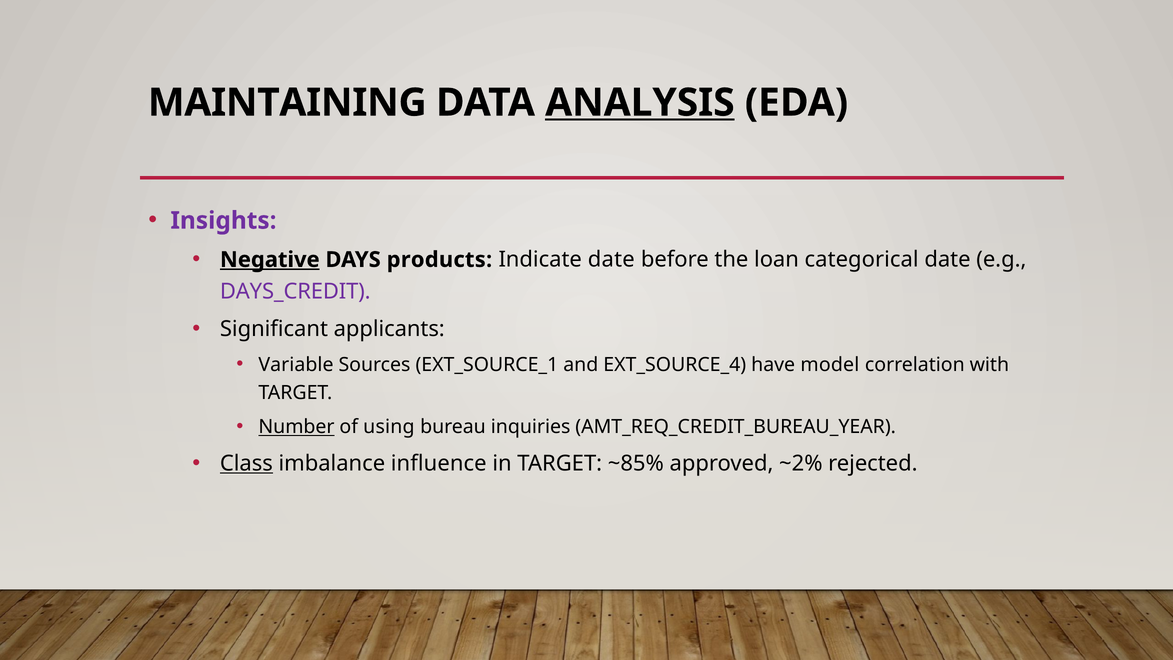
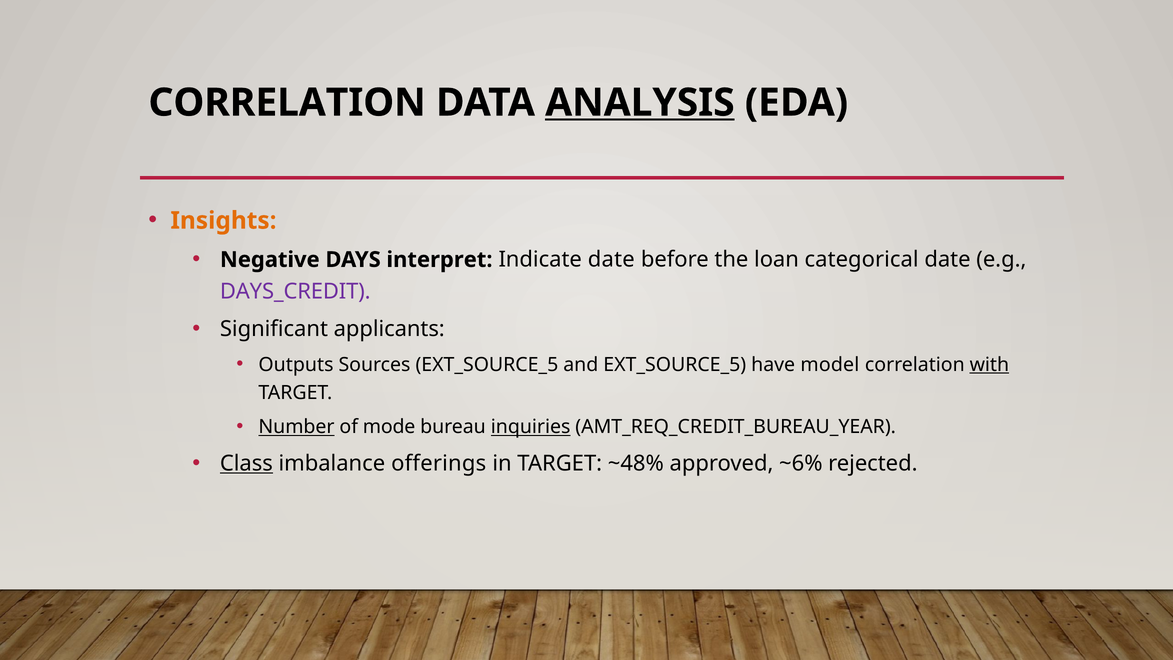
MAINTAINING at (287, 103): MAINTAINING -> CORRELATION
Insights colour: purple -> orange
Negative underline: present -> none
products: products -> interpret
Variable: Variable -> Outputs
Sources EXT_SOURCE_1: EXT_SOURCE_1 -> EXT_SOURCE_5
and EXT_SOURCE_4: EXT_SOURCE_4 -> EXT_SOURCE_5
with underline: none -> present
using: using -> mode
inquiries underline: none -> present
influence: influence -> offerings
~85%: ~85% -> ~48%
~2%: ~2% -> ~6%
